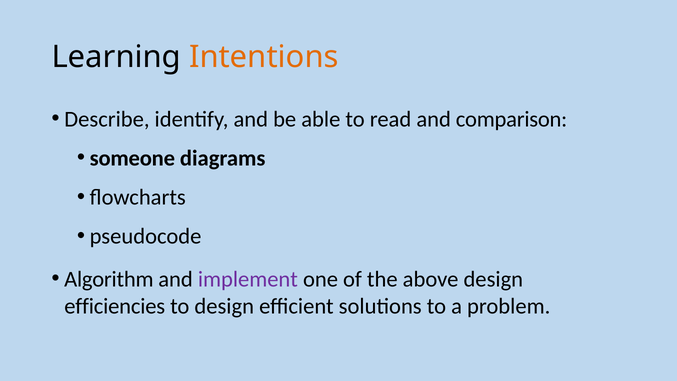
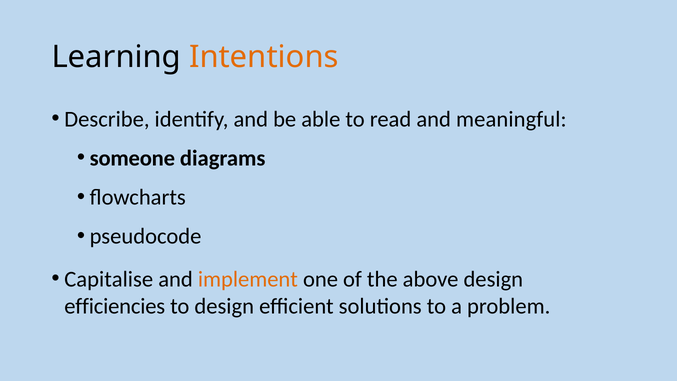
comparison: comparison -> meaningful
Algorithm: Algorithm -> Capitalise
implement colour: purple -> orange
